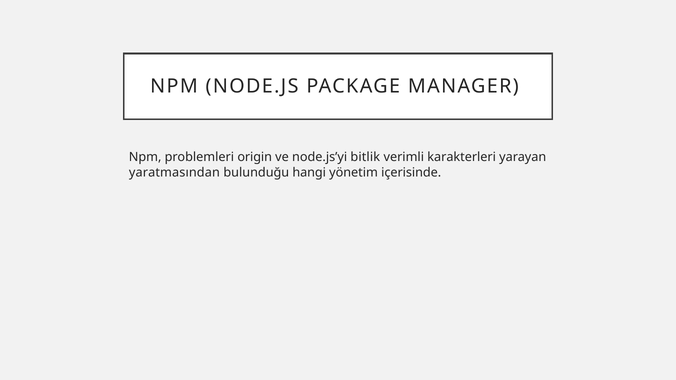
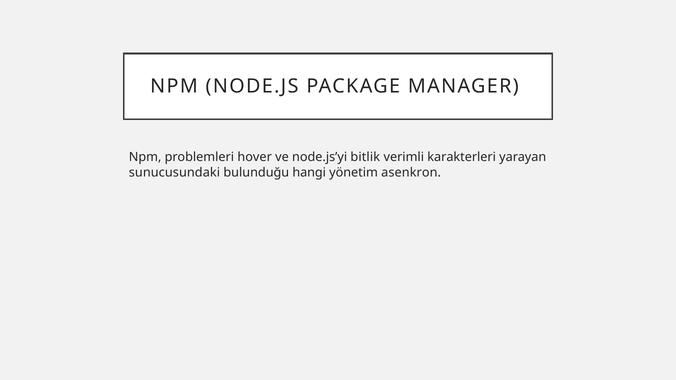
origin: origin -> hover
yaratmasından: yaratmasından -> sunucusundaki
içerisinde: içerisinde -> asenkron
